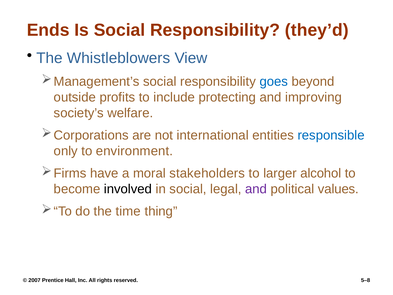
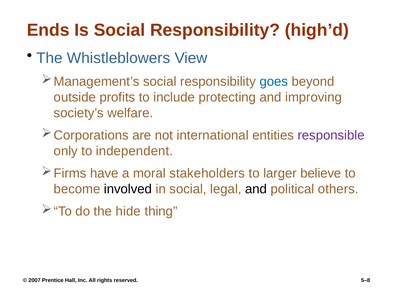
they’d: they’d -> high’d
responsible colour: blue -> purple
environment: environment -> independent
alcohol: alcohol -> believe
and at (256, 189) colour: purple -> black
values: values -> others
time: time -> hide
